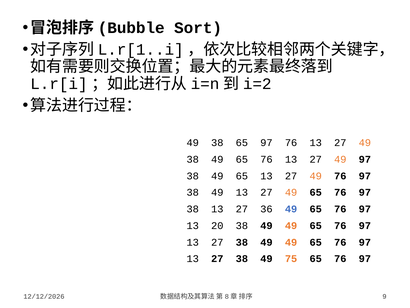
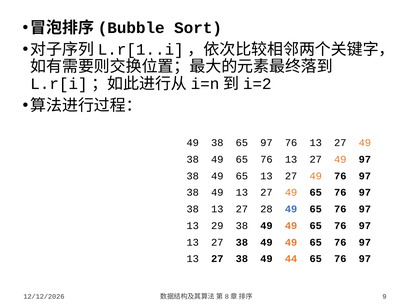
36: 36 -> 28
20: 20 -> 29
75: 75 -> 44
